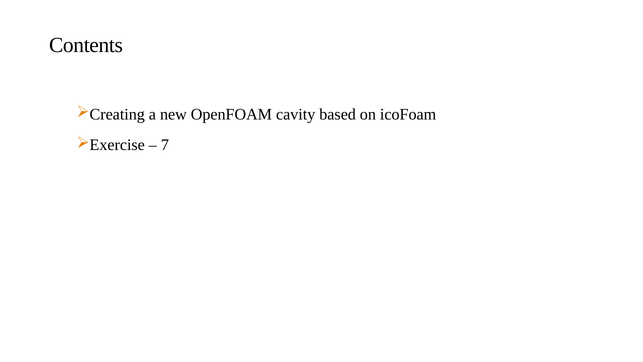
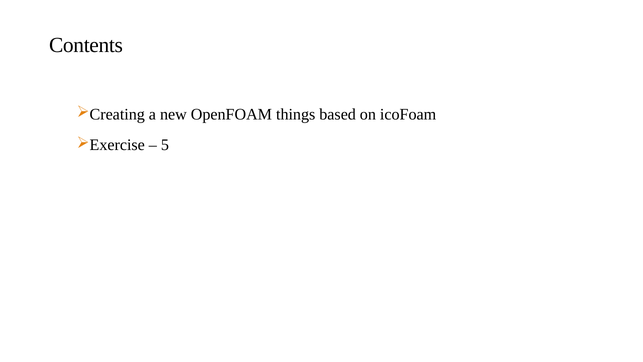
cavity: cavity -> things
7: 7 -> 5
